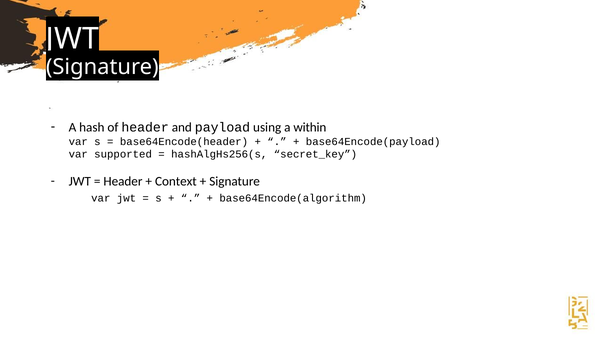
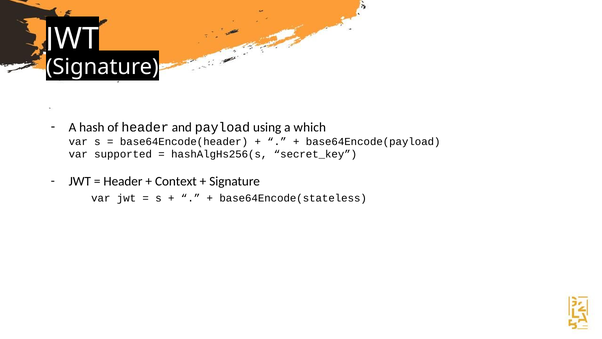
within: within -> which
base64Encode(algorithm: base64Encode(algorithm -> base64Encode(stateless
